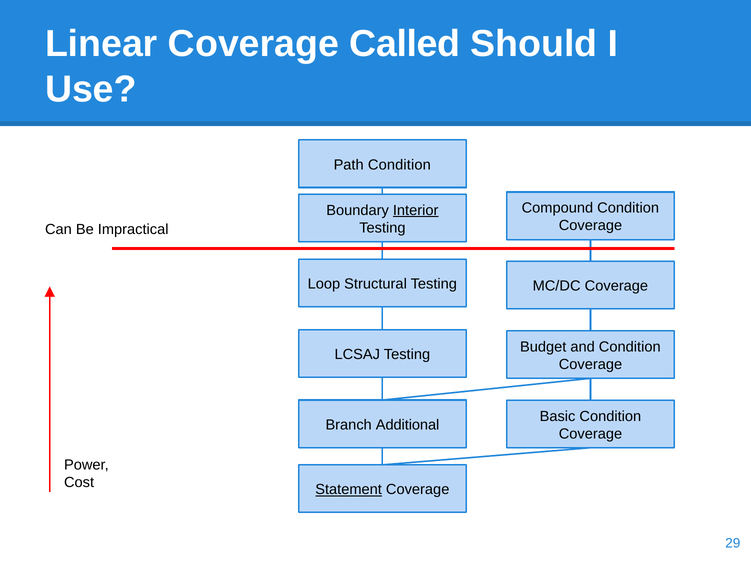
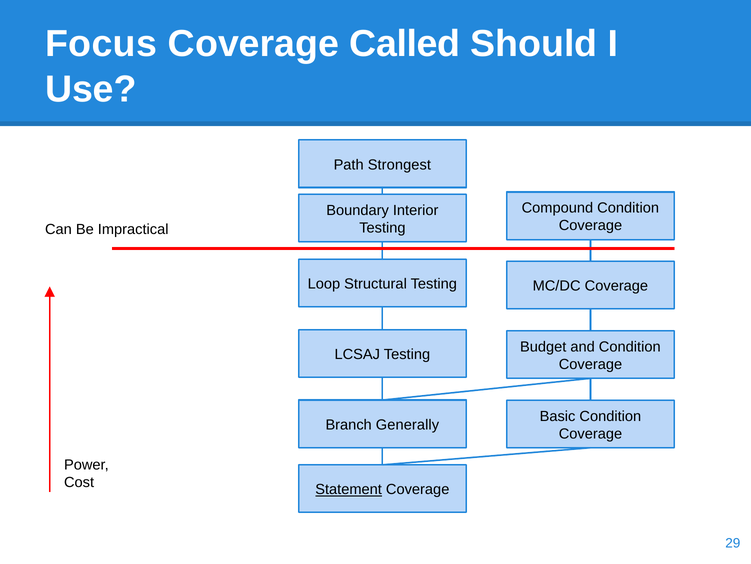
Linear: Linear -> Focus
Path Condition: Condition -> Strongest
Interior underline: present -> none
Additional: Additional -> Generally
